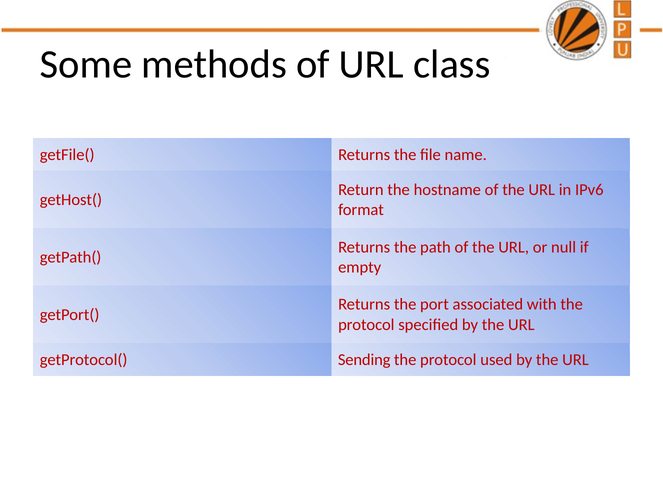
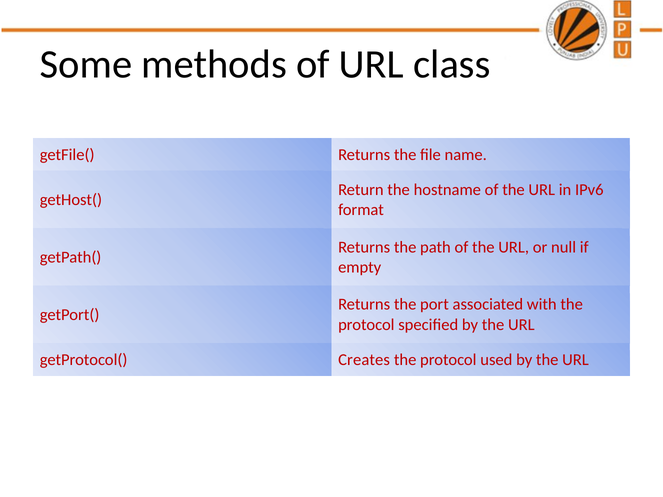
Sending: Sending -> Creates
